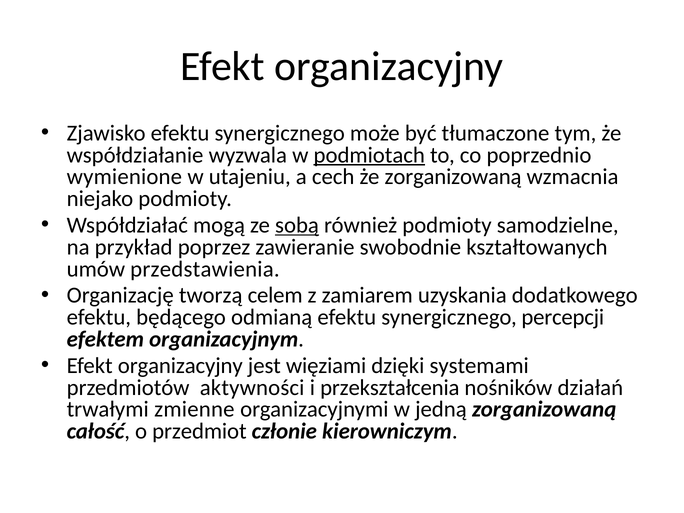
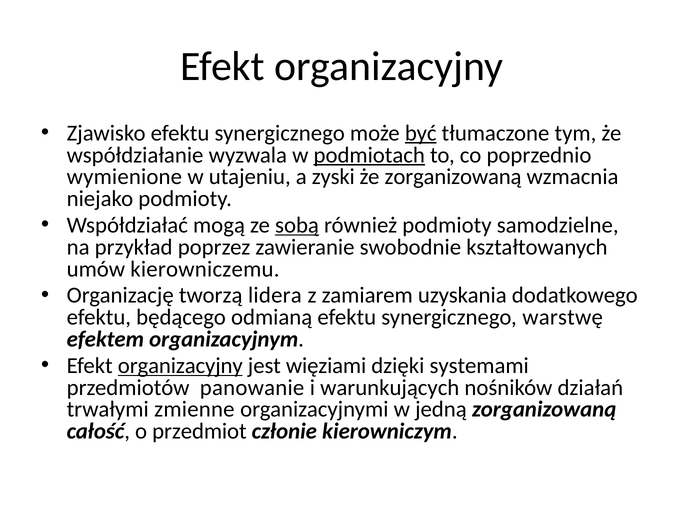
być underline: none -> present
cech: cech -> zyski
przedstawienia: przedstawienia -> kierowniczemu
celem: celem -> lidera
percepcji: percepcji -> warstwę
organizacyjny at (180, 366) underline: none -> present
aktywności: aktywności -> panowanie
przekształcenia: przekształcenia -> warunkujących
